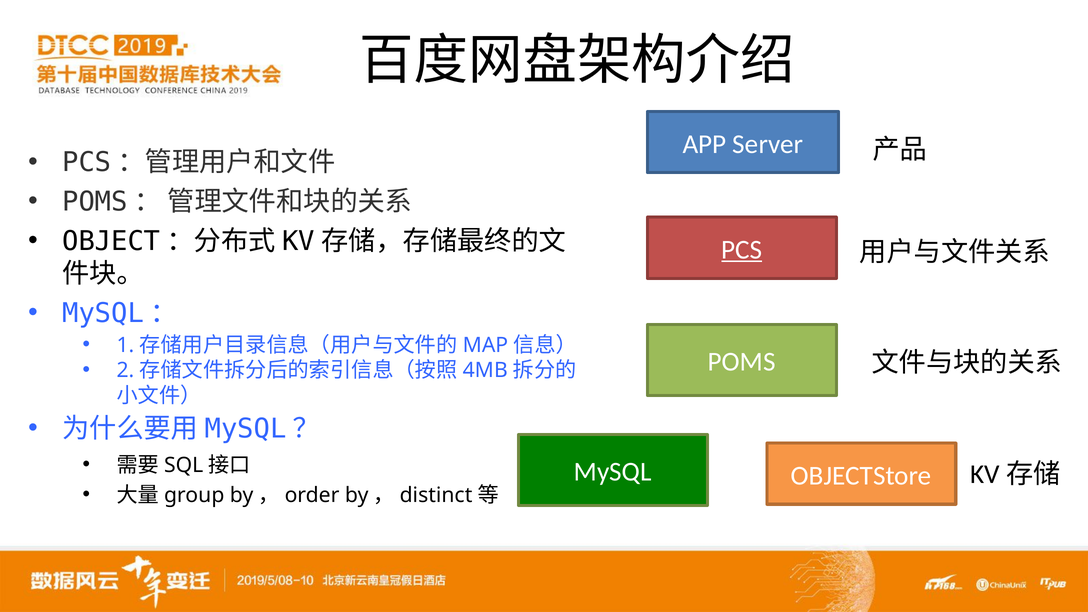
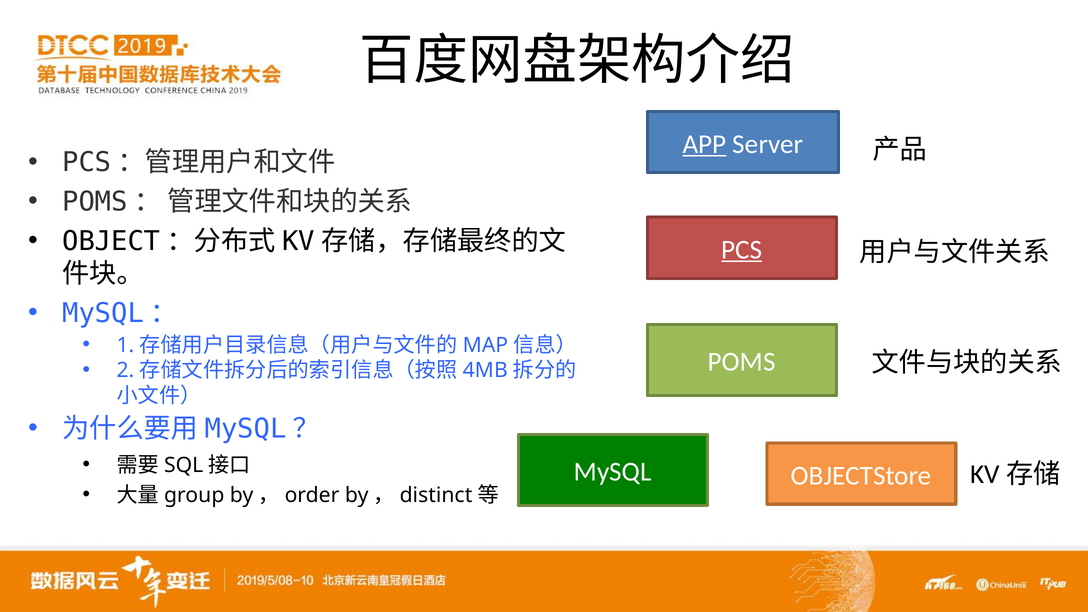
APP underline: none -> present
